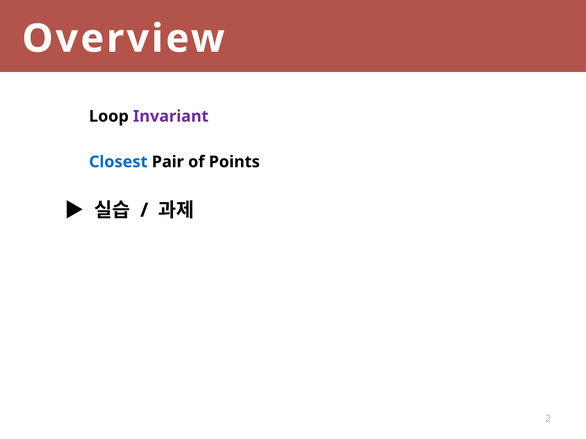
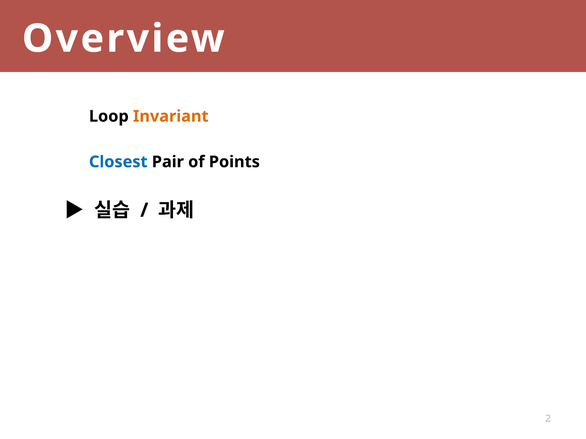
Invariant colour: purple -> orange
